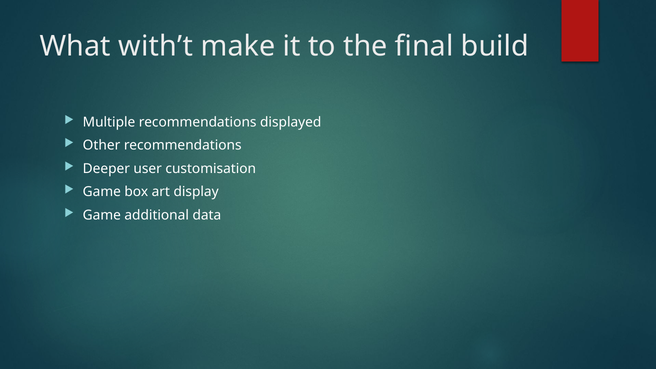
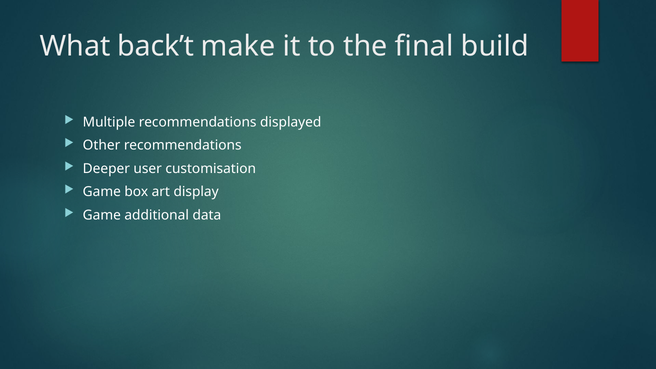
with’t: with’t -> back’t
